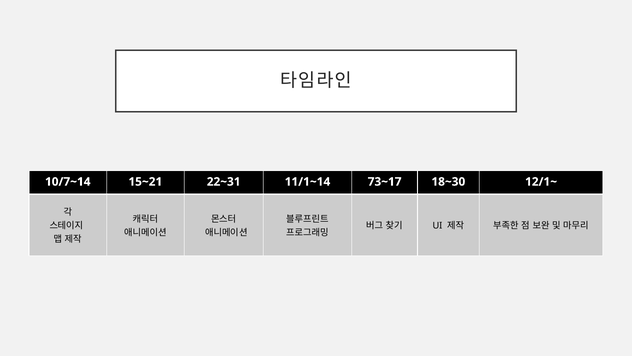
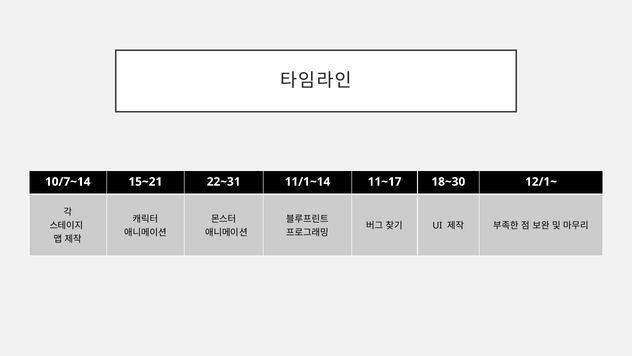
73~17: 73~17 -> 11~17
